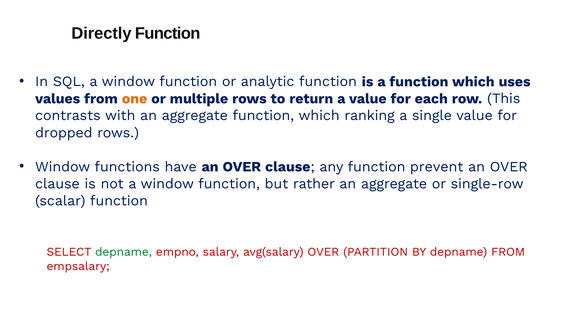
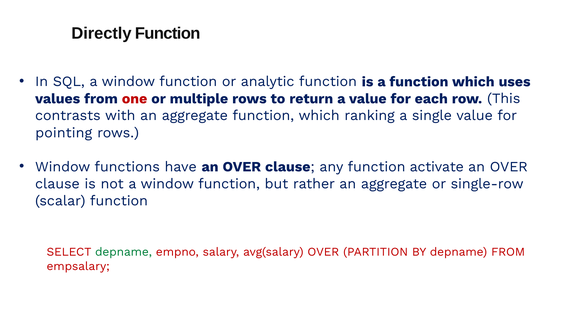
one colour: orange -> red
dropped: dropped -> pointing
prevent: prevent -> activate
